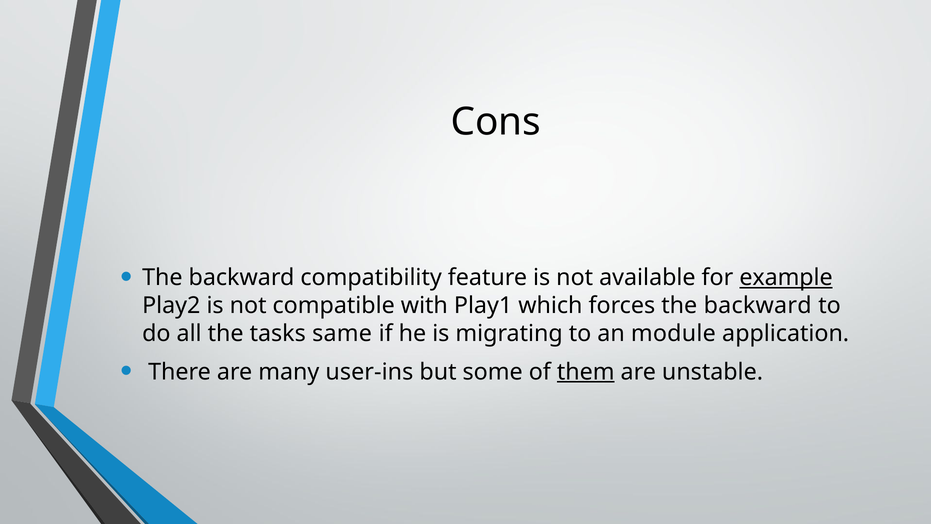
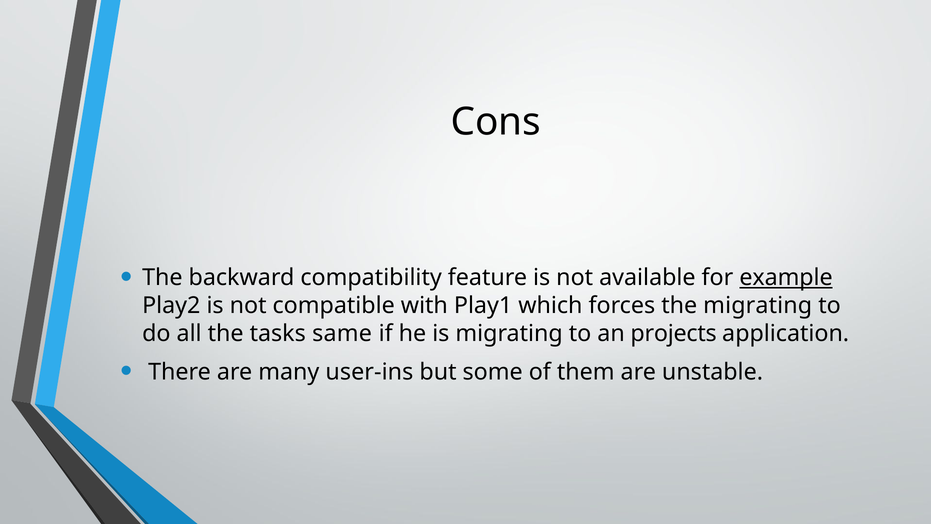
forces the backward: backward -> migrating
module: module -> projects
them underline: present -> none
